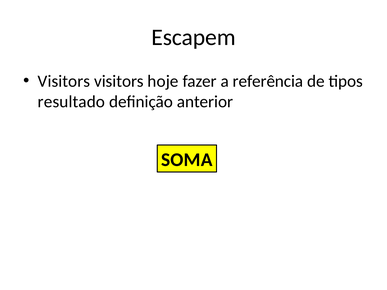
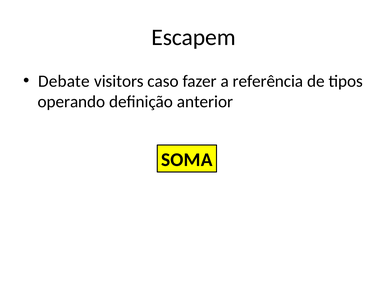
Visitors at (64, 81): Visitors -> Debate
hoje: hoje -> caso
resultado: resultado -> operando
